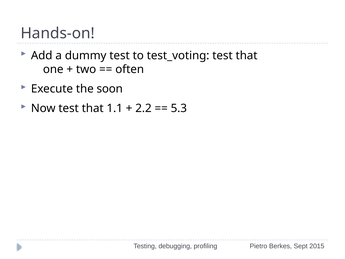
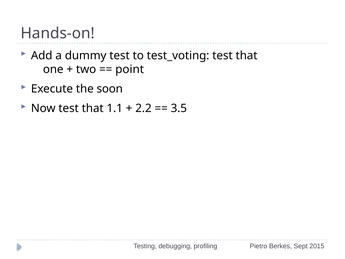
often: often -> point
5.3: 5.3 -> 3.5
